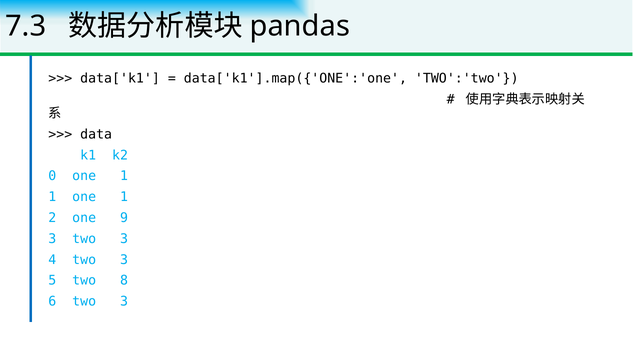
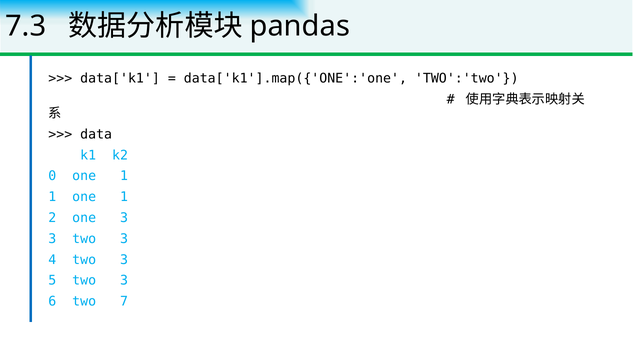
one 9: 9 -> 3
5 two 8: 8 -> 3
6 two 3: 3 -> 7
